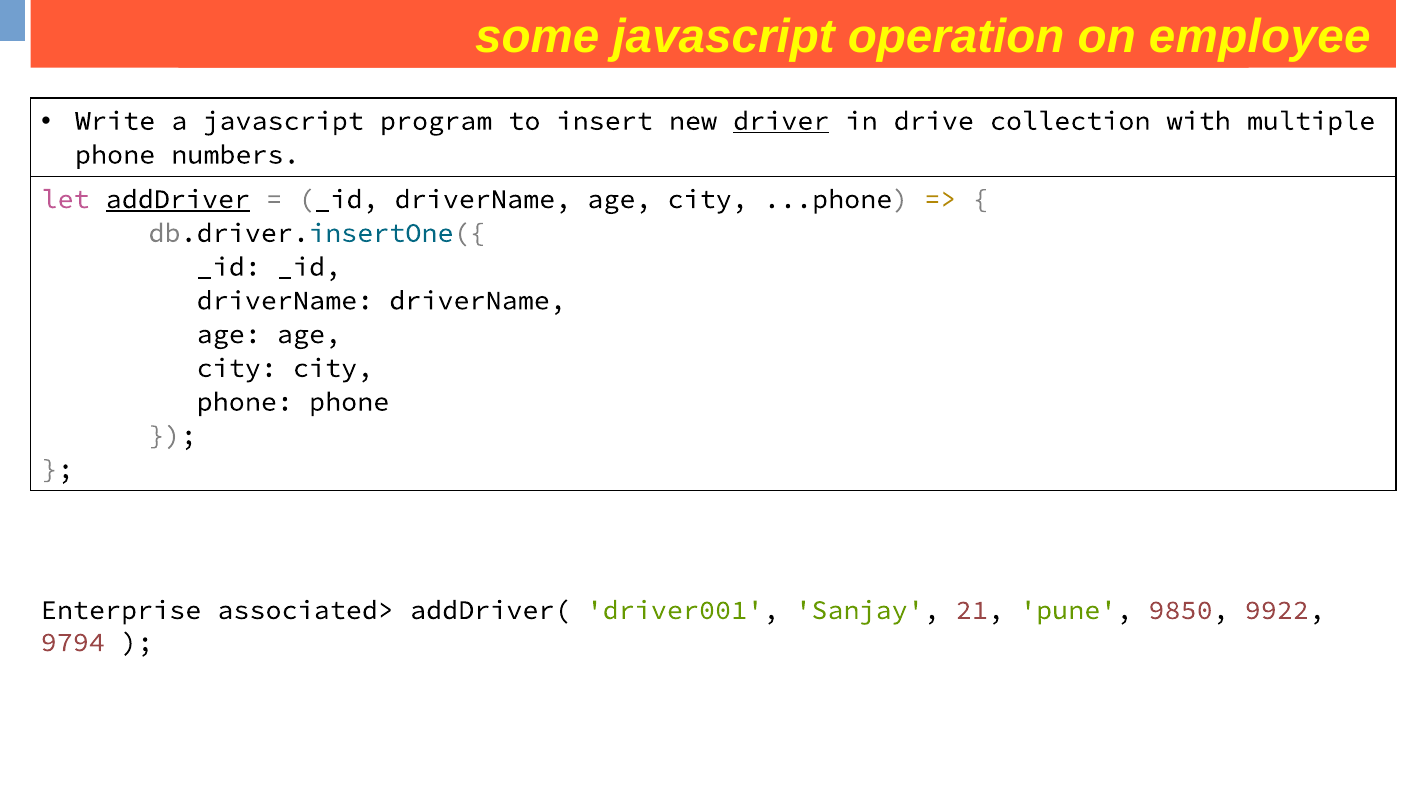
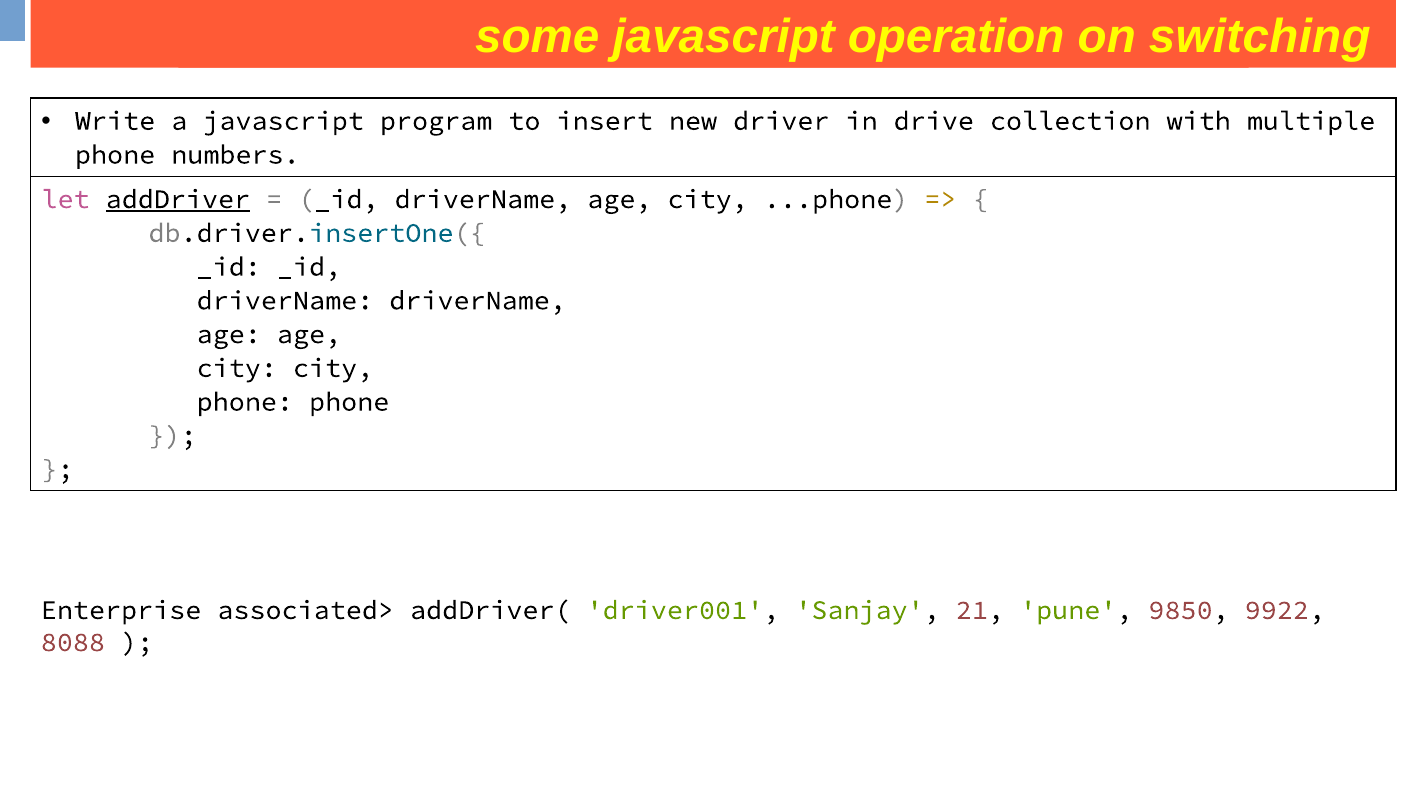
employee: employee -> switching
driver underline: present -> none
9794: 9794 -> 8088
